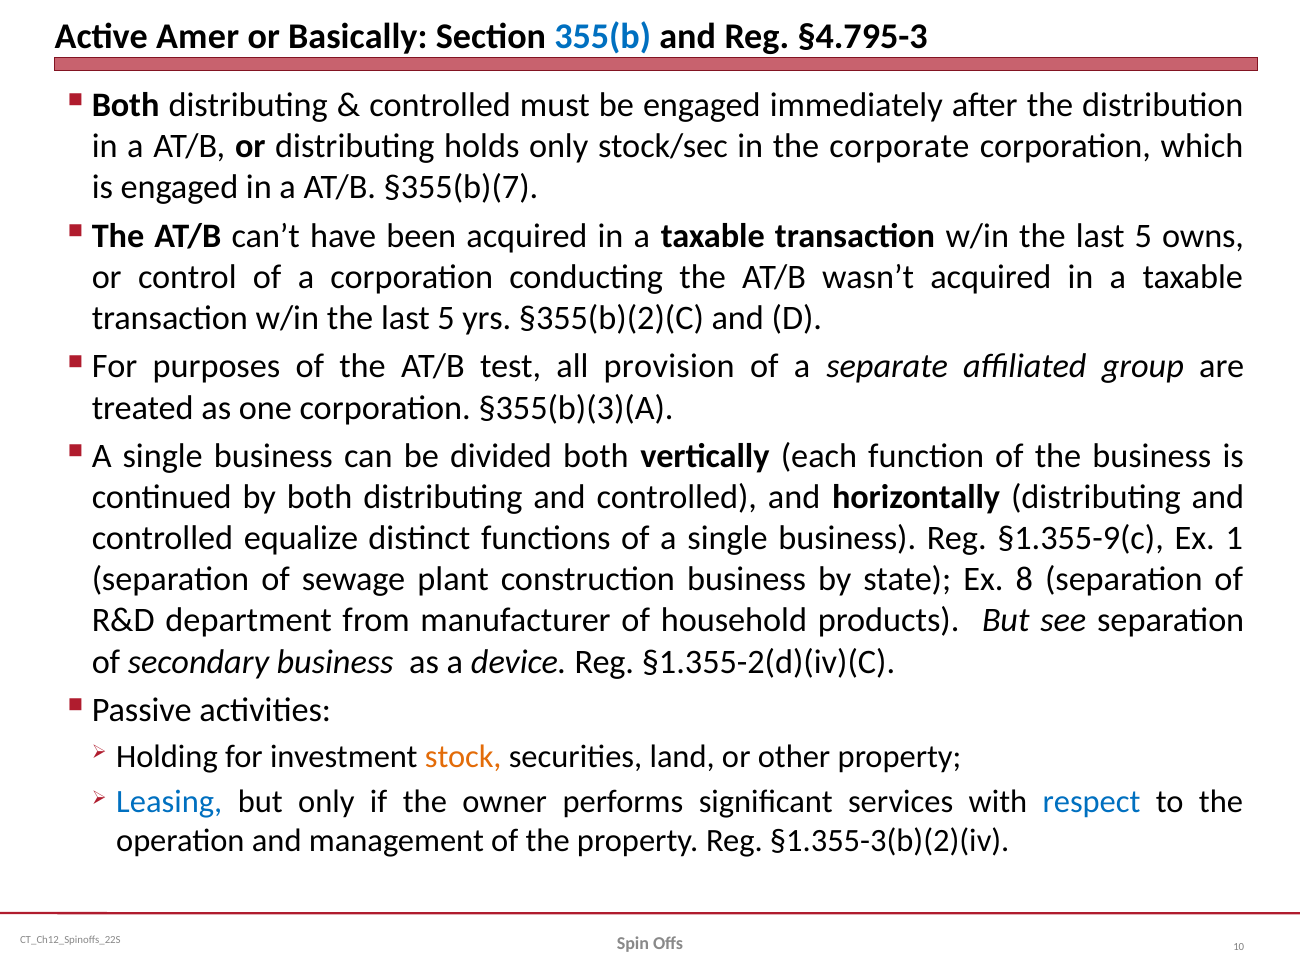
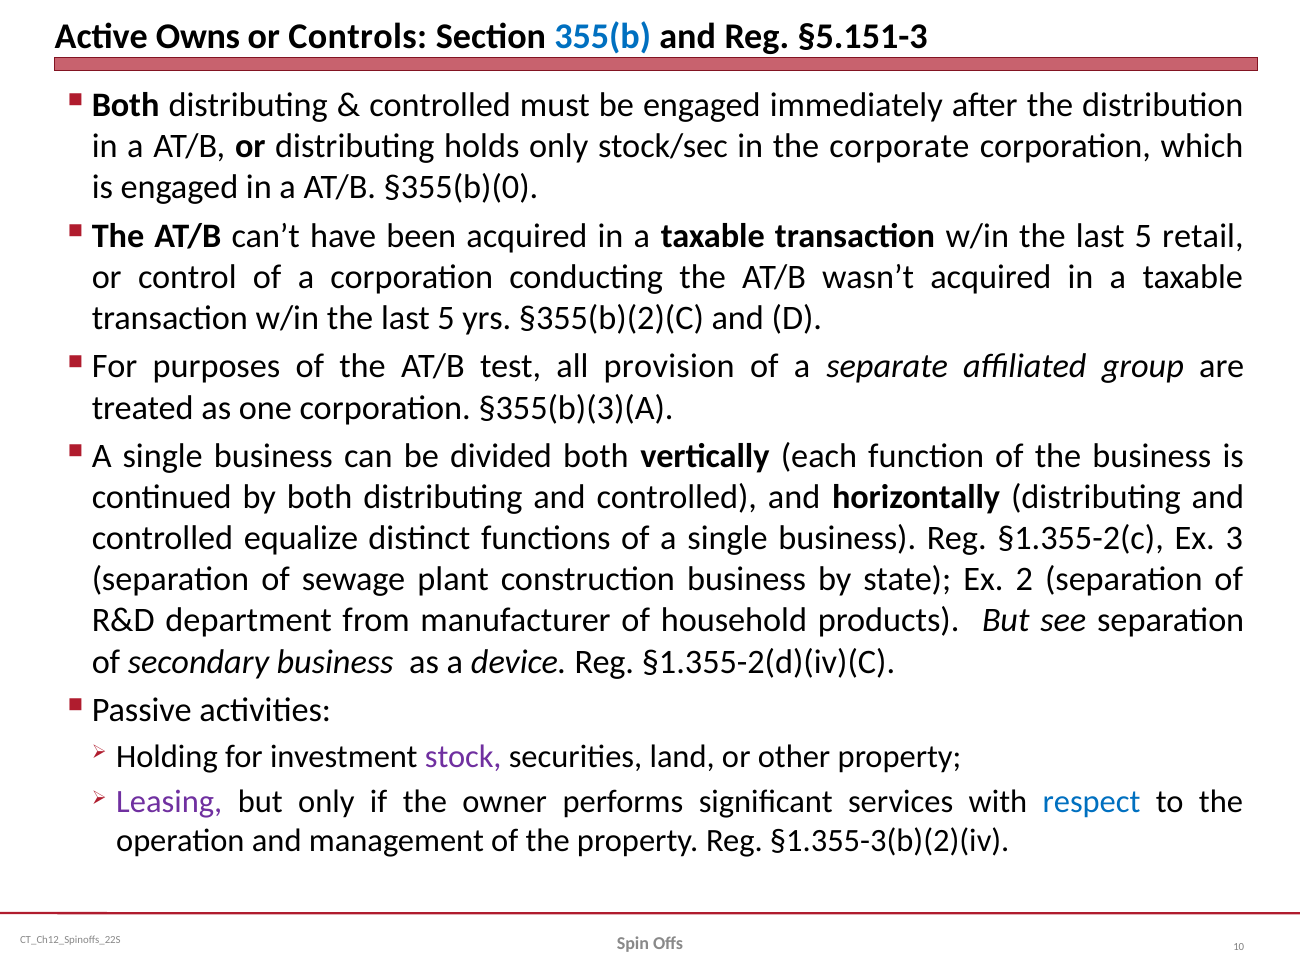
Amer: Amer -> Owns
Basically: Basically -> Controls
§4.795-3: §4.795-3 -> §5.151-3
§355(b)(7: §355(b)(7 -> §355(b)(0
owns: owns -> retail
§1.355-9(c: §1.355-9(c -> §1.355-2(c
1: 1 -> 3
8: 8 -> 2
stock colour: orange -> purple
Leasing colour: blue -> purple
